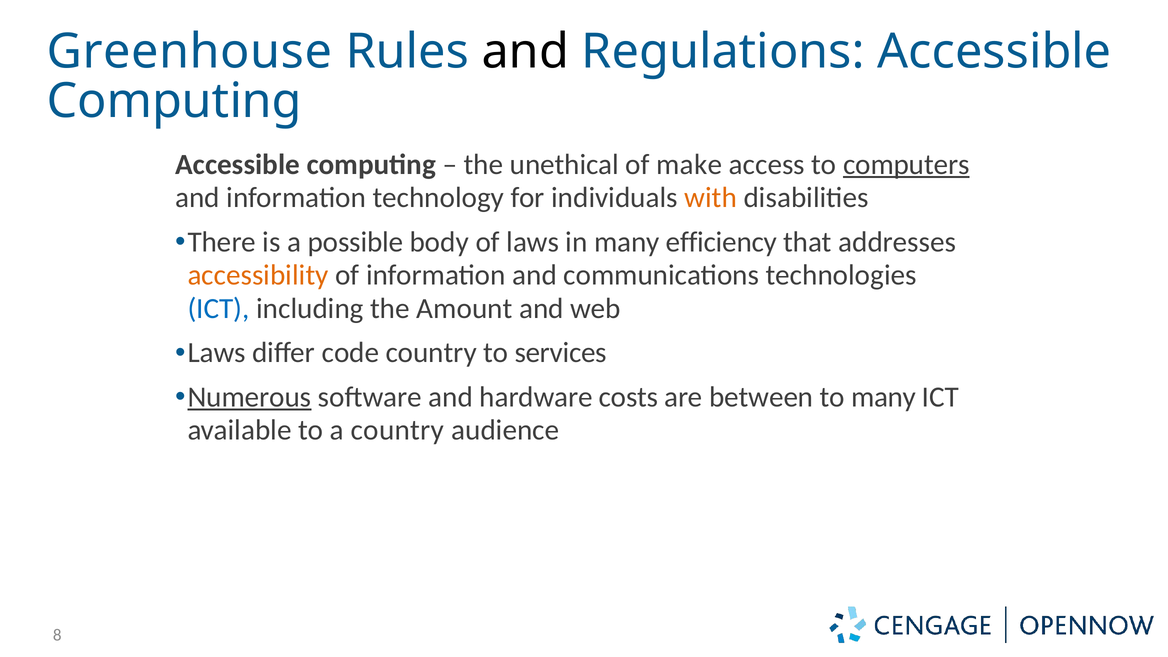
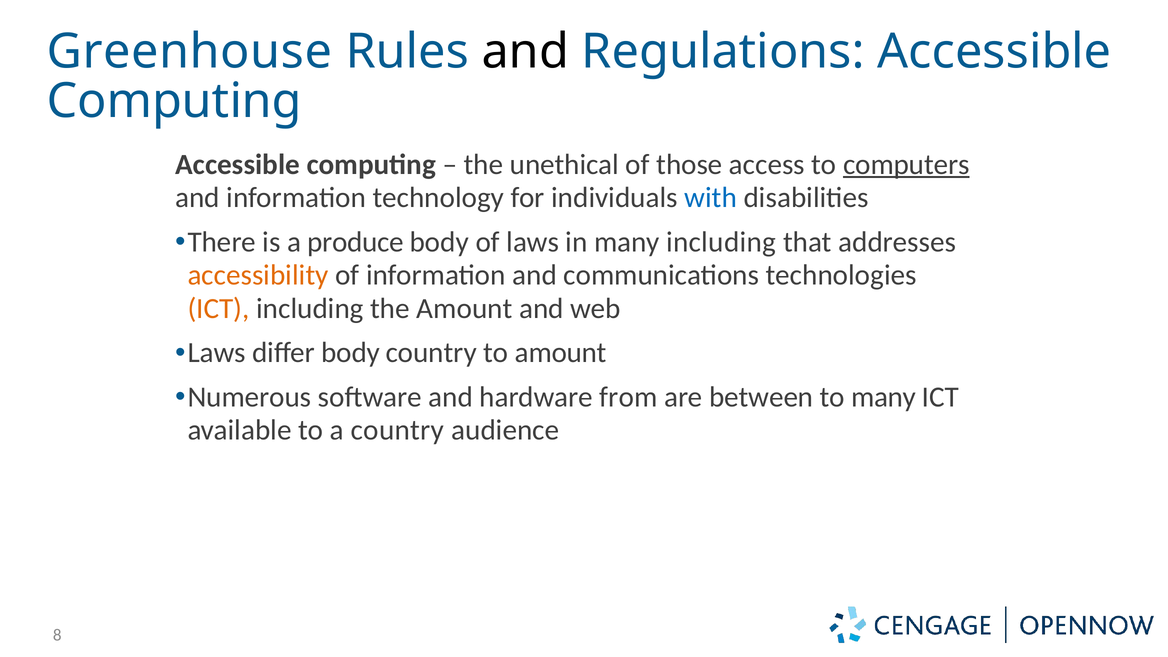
make: make -> those
with colour: orange -> blue
possible: possible -> produce
many efficiency: efficiency -> including
ICT at (219, 309) colour: blue -> orange
differ code: code -> body
to services: services -> amount
Numerous underline: present -> none
costs: costs -> from
